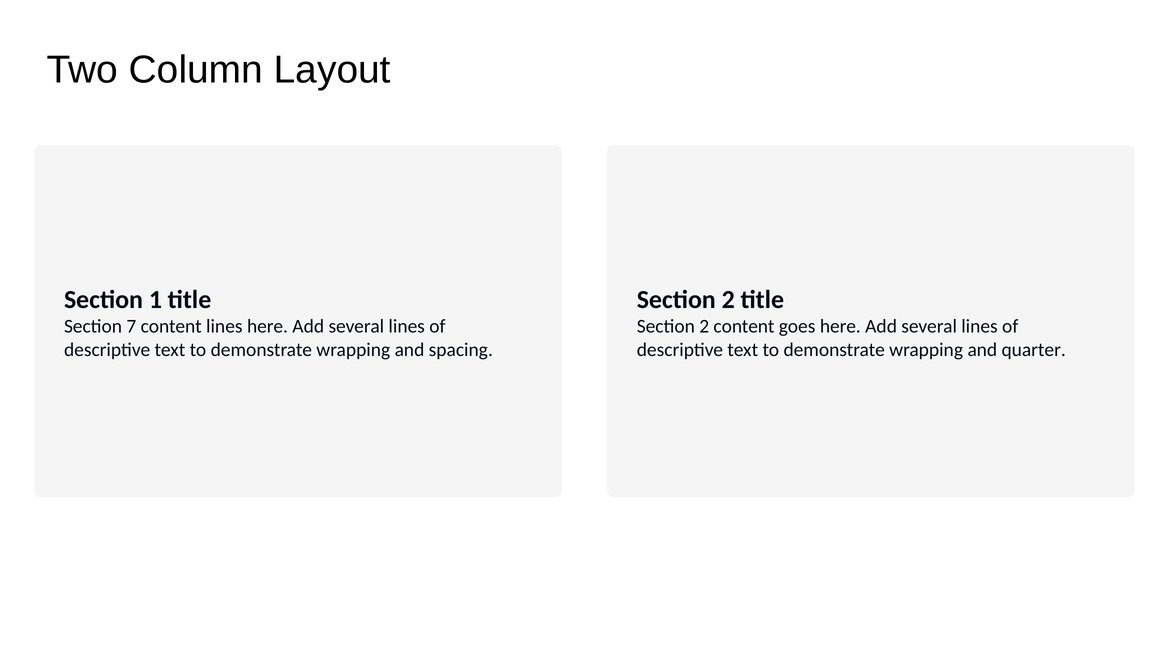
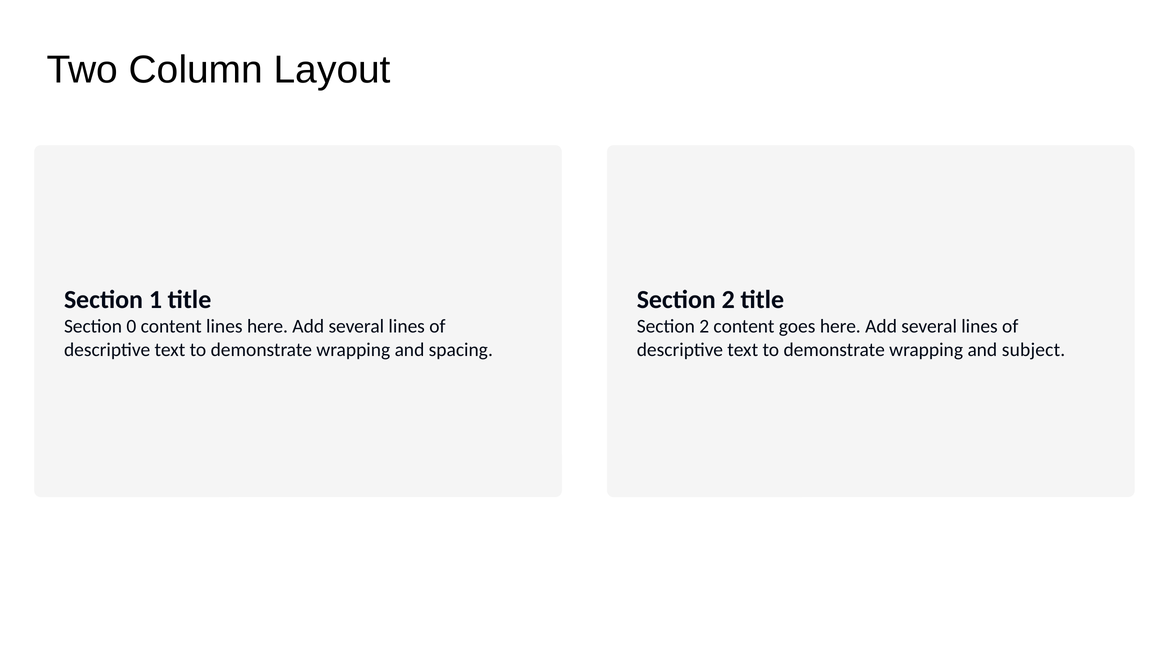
7: 7 -> 0
quarter: quarter -> subject
